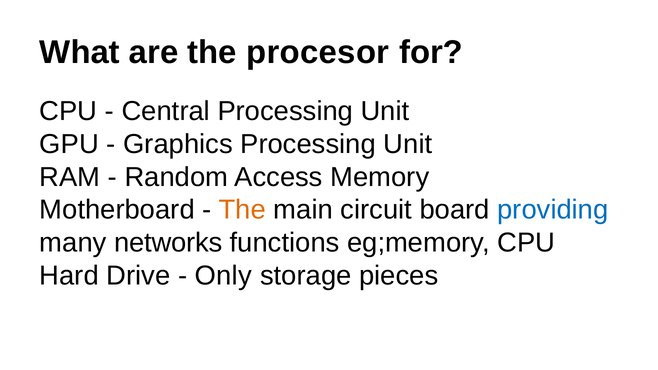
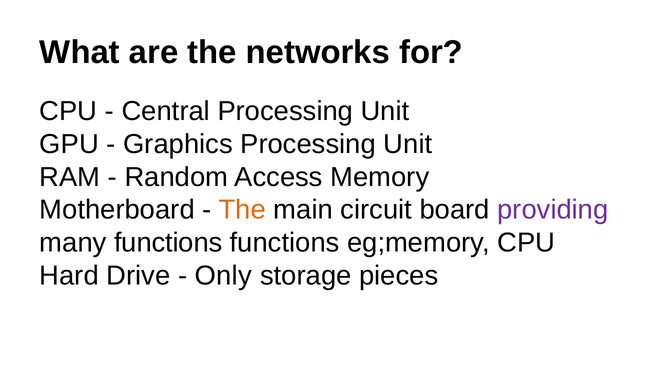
procesor: procesor -> networks
providing colour: blue -> purple
many networks: networks -> functions
